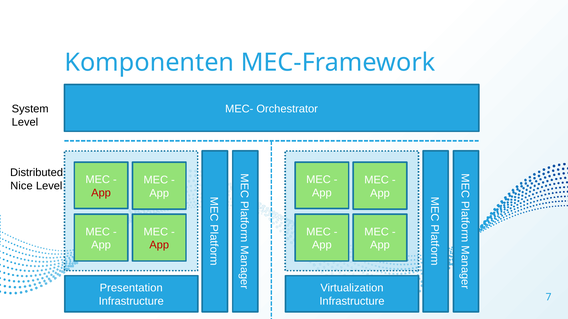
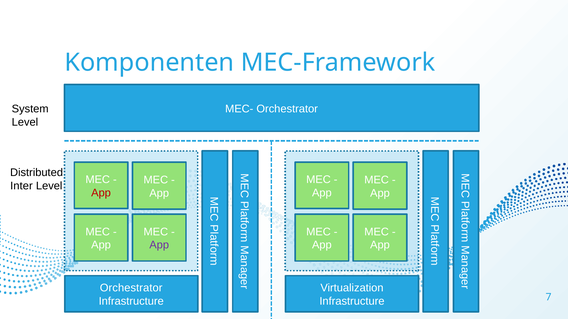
Nice: Nice -> Inter
App at (159, 245) colour: red -> purple
Presentation at (131, 288): Presentation -> Orchestrator
